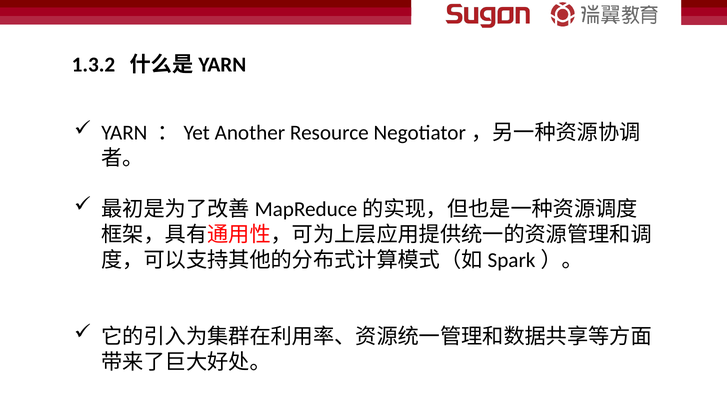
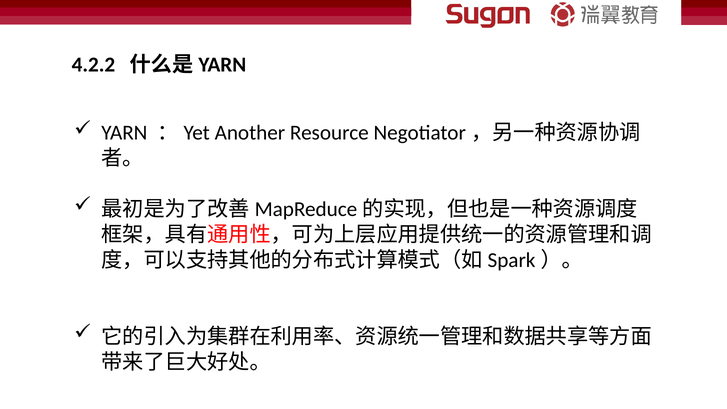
1.3.2: 1.3.2 -> 4.2.2
